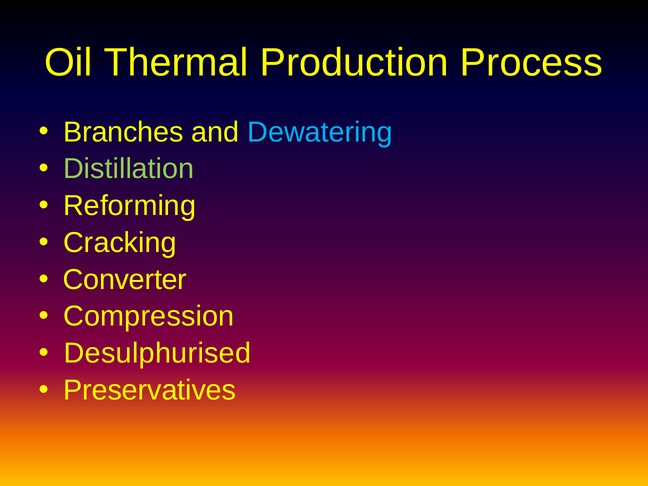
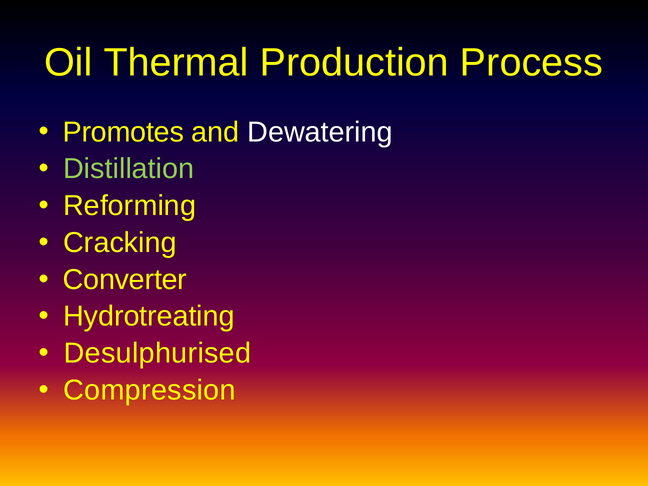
Branches: Branches -> Promotes
Dewatering colour: light blue -> white
Compression: Compression -> Hydrotreating
Preservatives: Preservatives -> Compression
